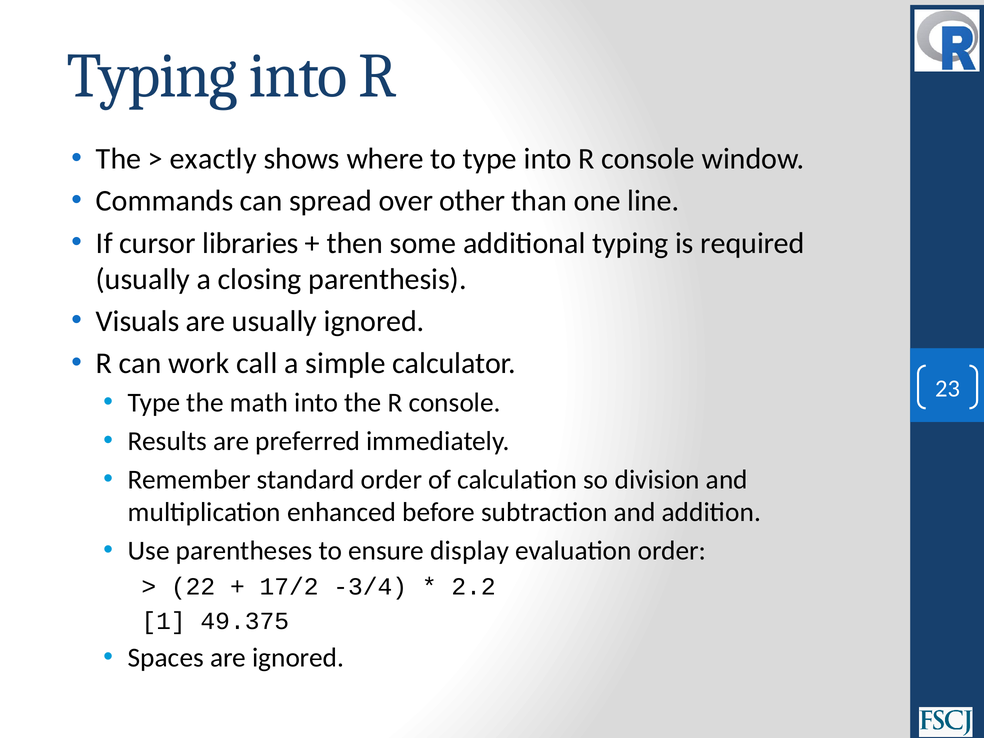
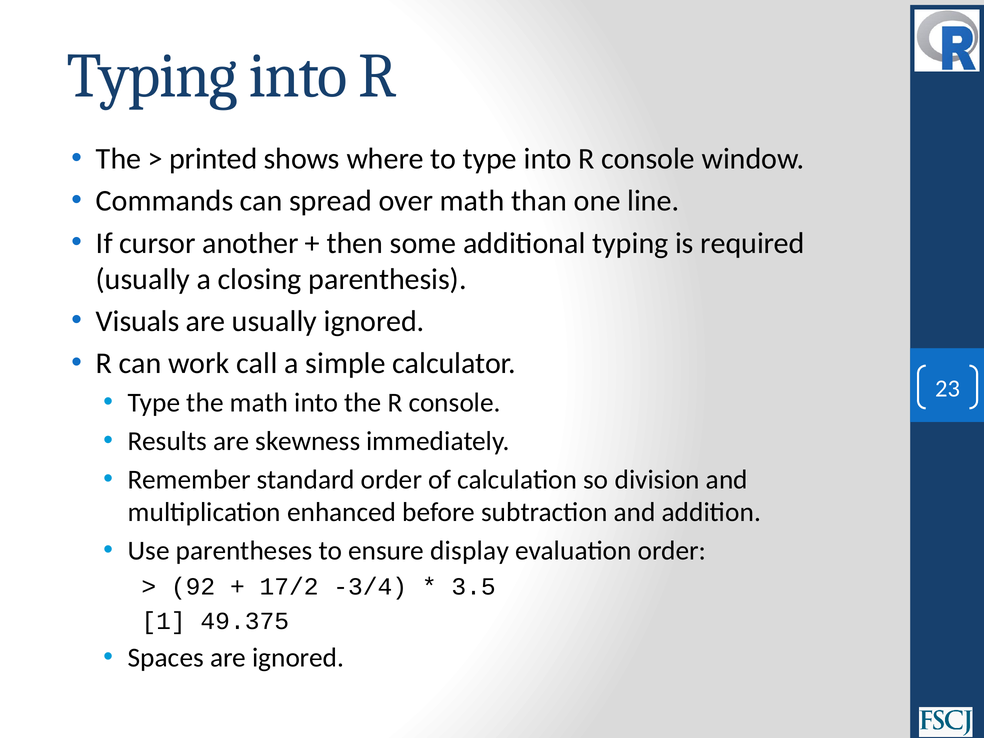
exactly: exactly -> printed
over other: other -> math
libraries: libraries -> another
preferred: preferred -> skewness
22: 22 -> 92
2.2: 2.2 -> 3.5
